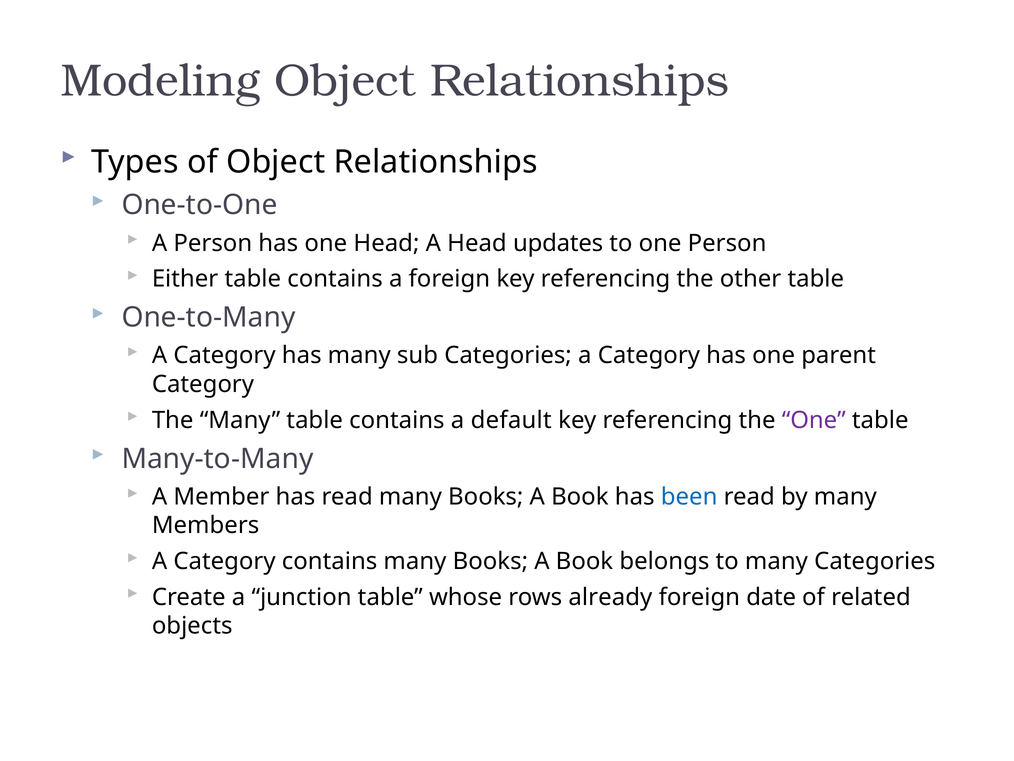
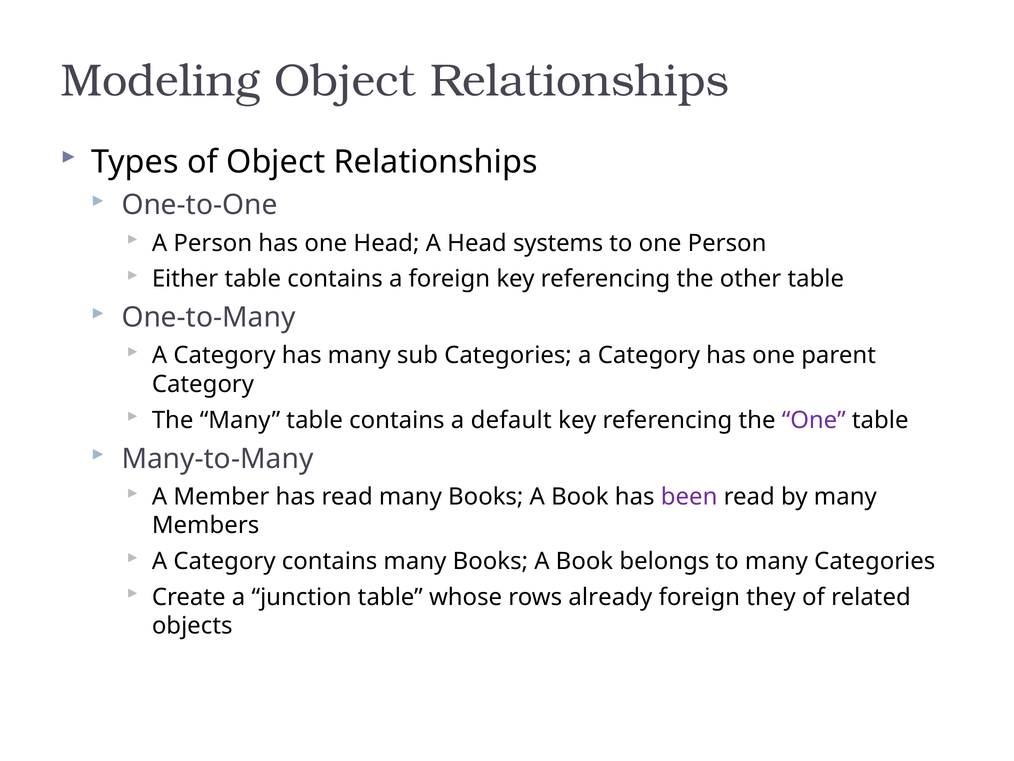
updates: updates -> systems
been colour: blue -> purple
date: date -> they
